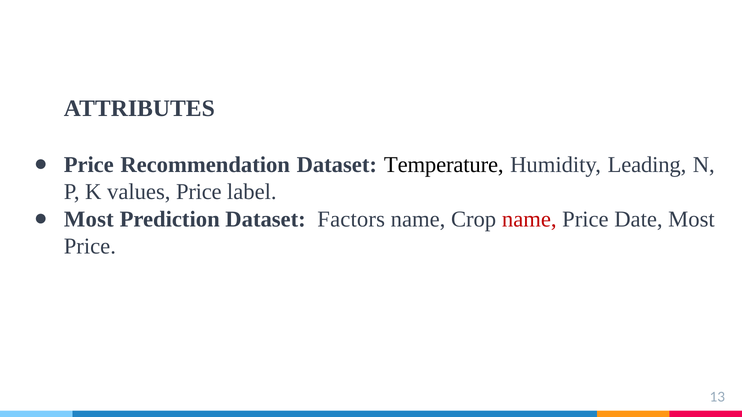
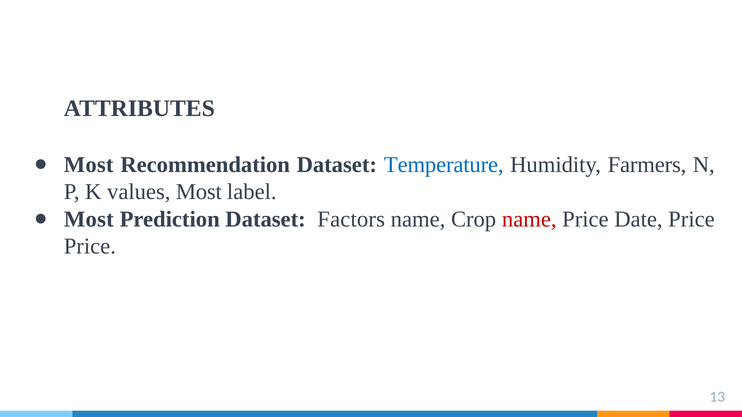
Price at (89, 165): Price -> Most
Temperature colour: black -> blue
Leading: Leading -> Farmers
values Price: Price -> Most
Date Most: Most -> Price
